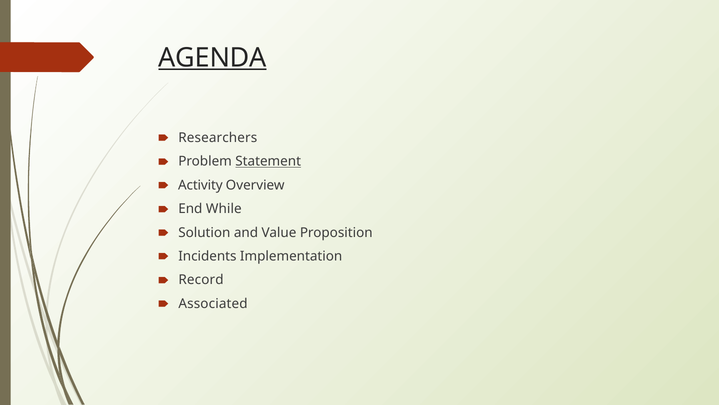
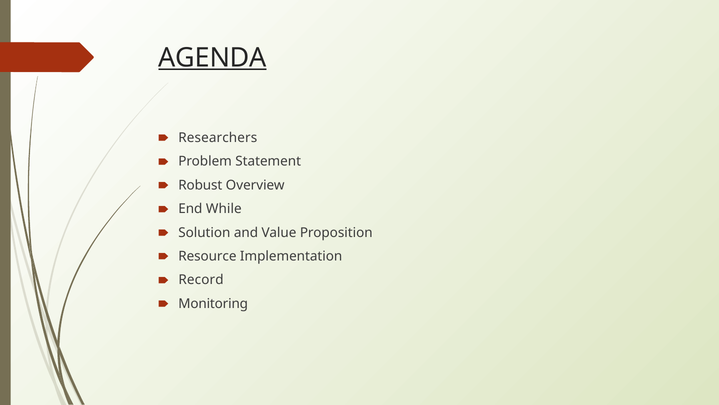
Statement underline: present -> none
Activity: Activity -> Robust
Incidents: Incidents -> Resource
Associated: Associated -> Monitoring
